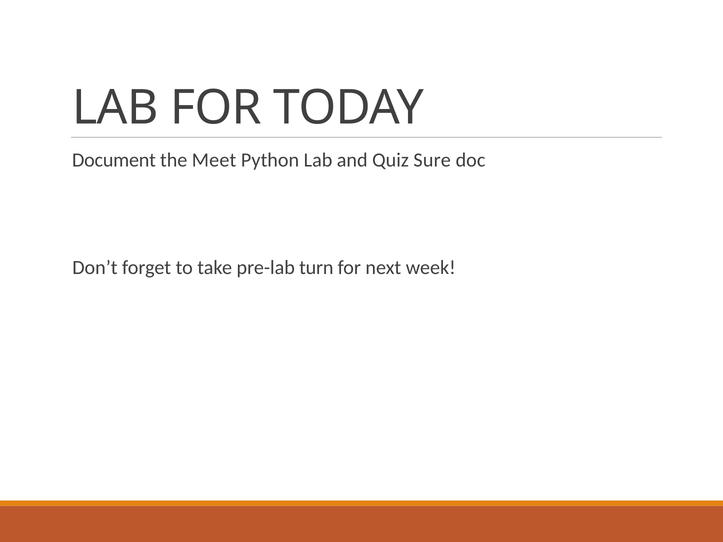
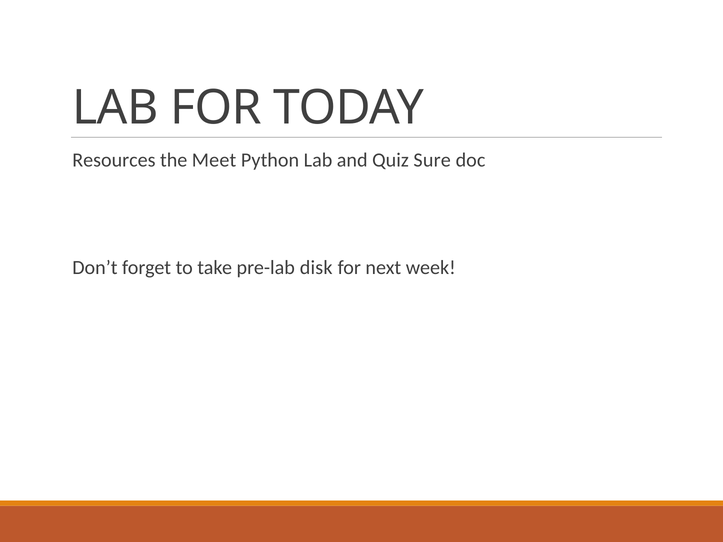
Document: Document -> Resources
turn: turn -> disk
